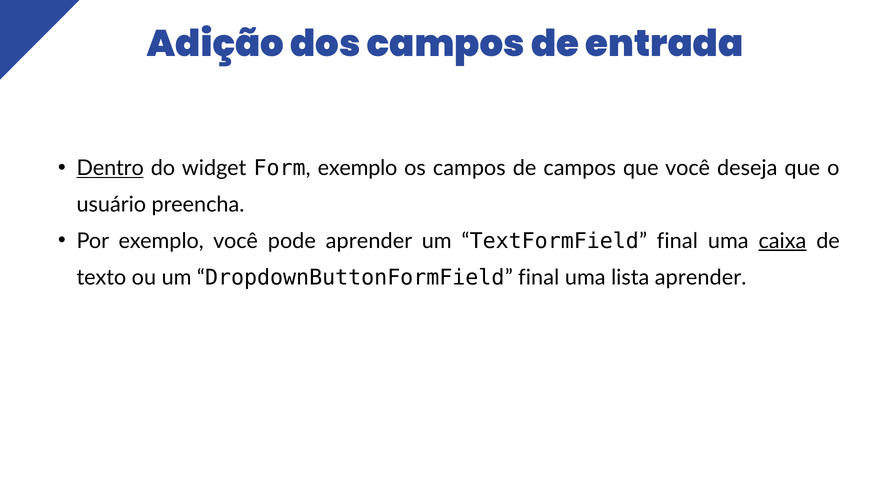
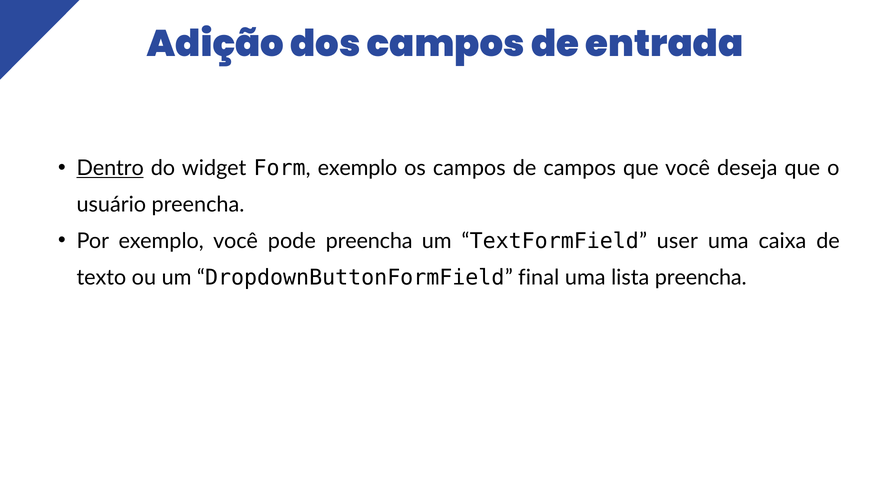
pode aprender: aprender -> preencha
final at (677, 241): final -> user
caixa underline: present -> none
lista aprender: aprender -> preencha
